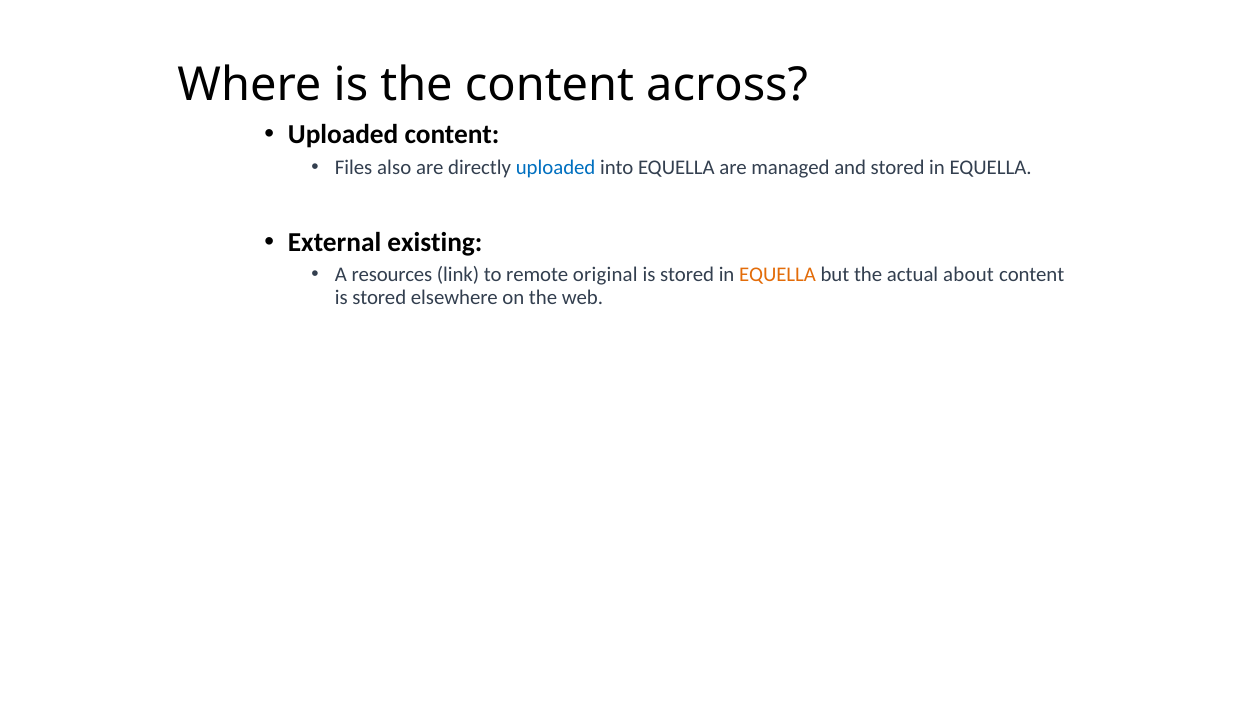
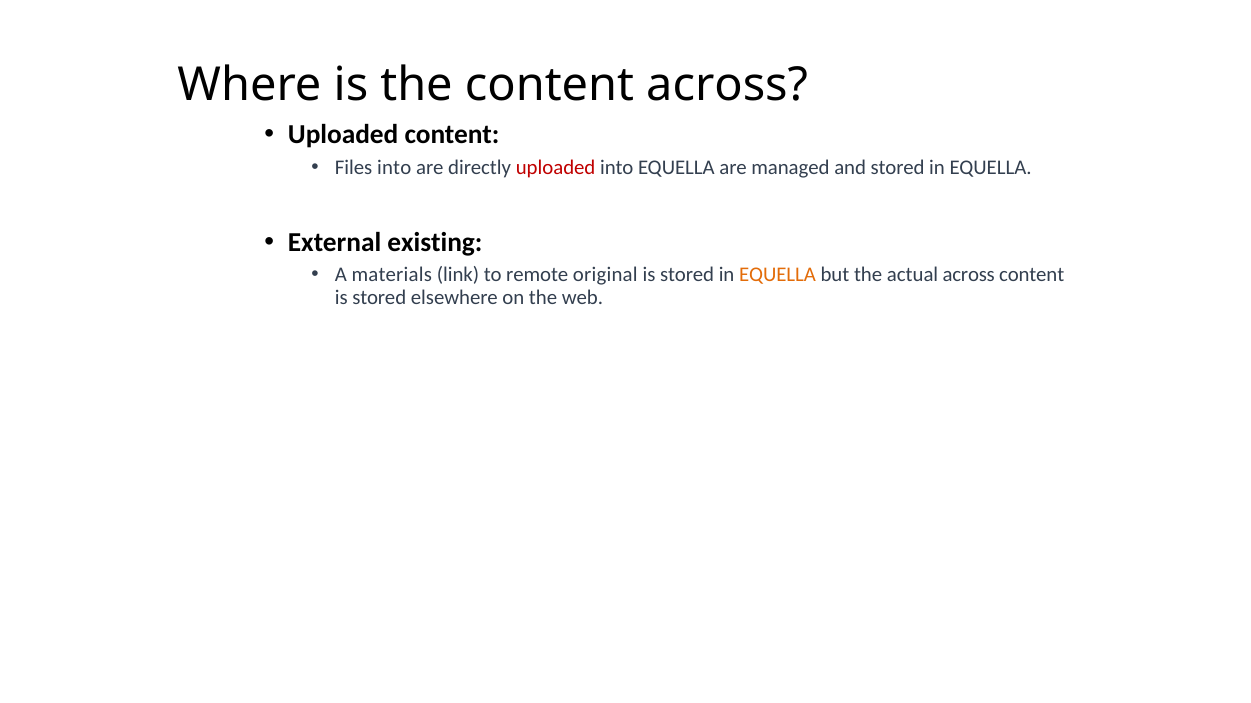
Files also: also -> into
uploaded at (556, 167) colour: blue -> red
resources: resources -> materials
actual about: about -> across
